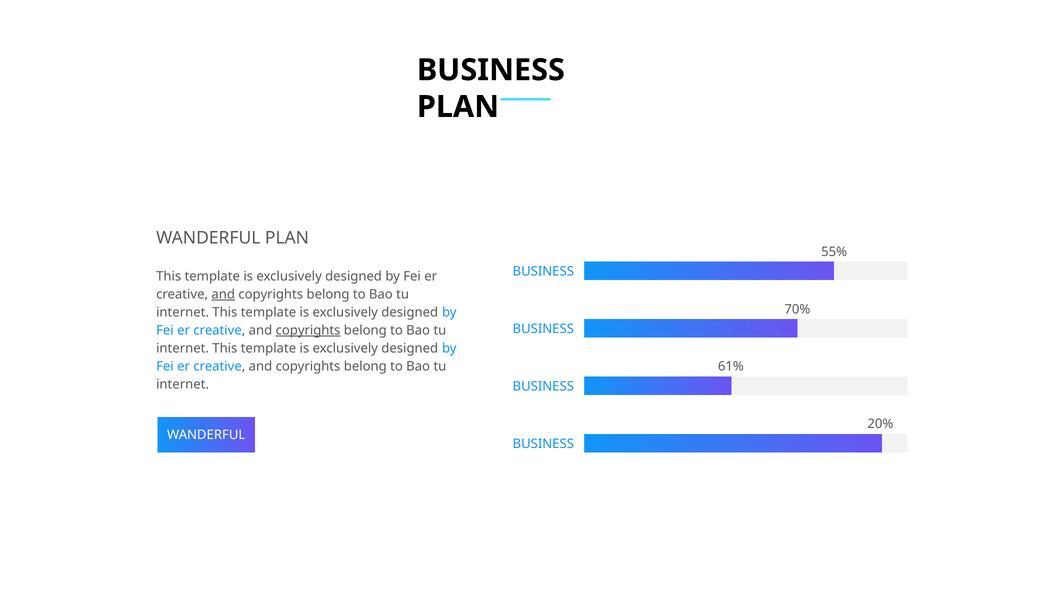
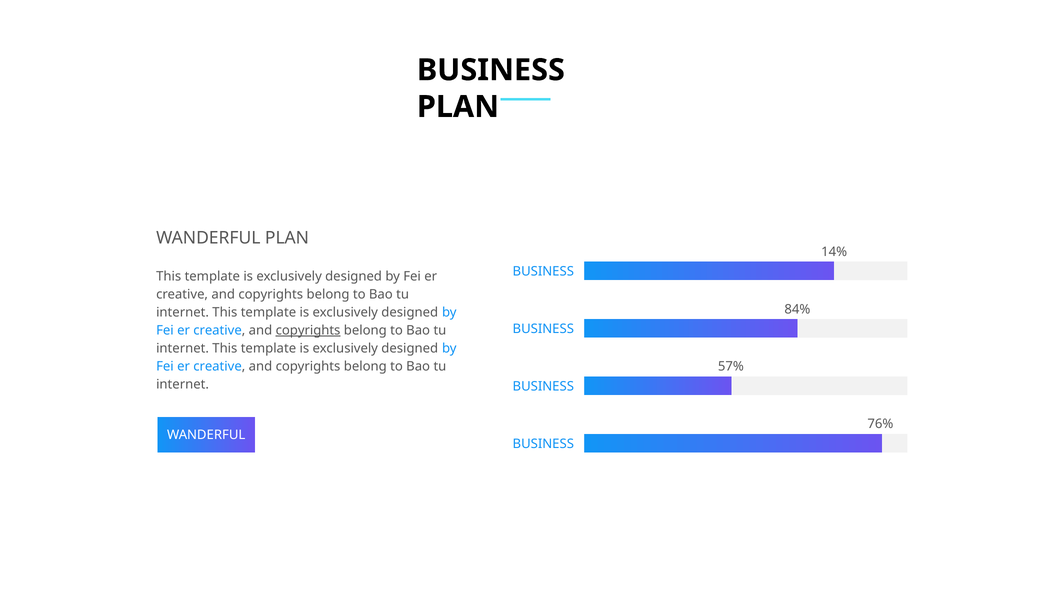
55%: 55% -> 14%
and at (223, 295) underline: present -> none
70%: 70% -> 84%
61%: 61% -> 57%
20%: 20% -> 76%
